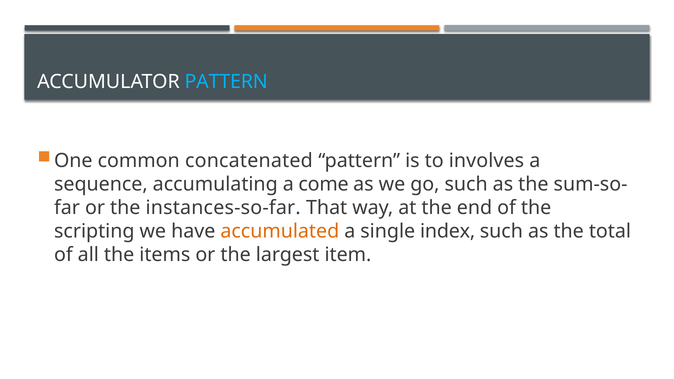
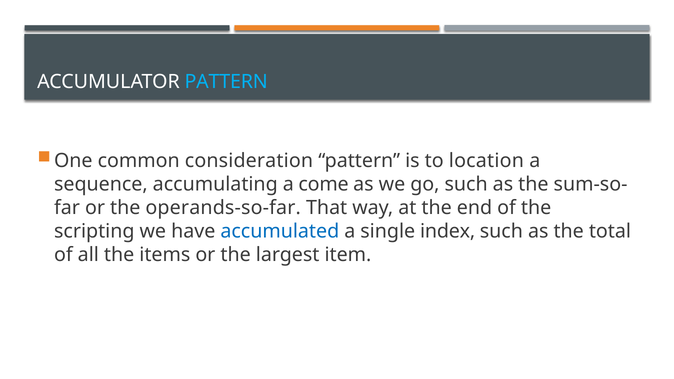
concatenated: concatenated -> consideration
involves: involves -> location
instances-so-far: instances-so-far -> operands-so-far
accumulated colour: orange -> blue
